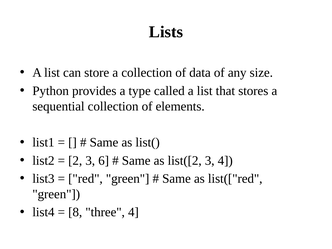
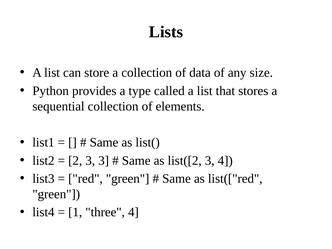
3 6: 6 -> 3
8: 8 -> 1
